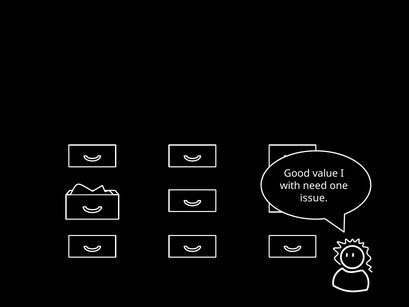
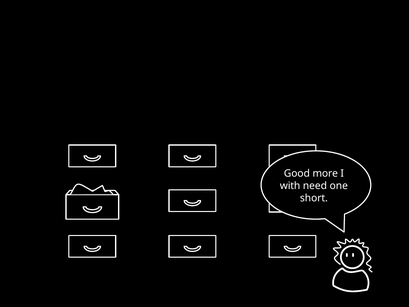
value: value -> more
issue: issue -> short
